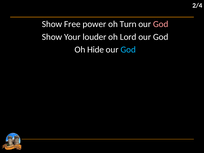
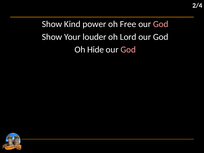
Free: Free -> Kind
Turn: Turn -> Free
God at (128, 50) colour: light blue -> pink
